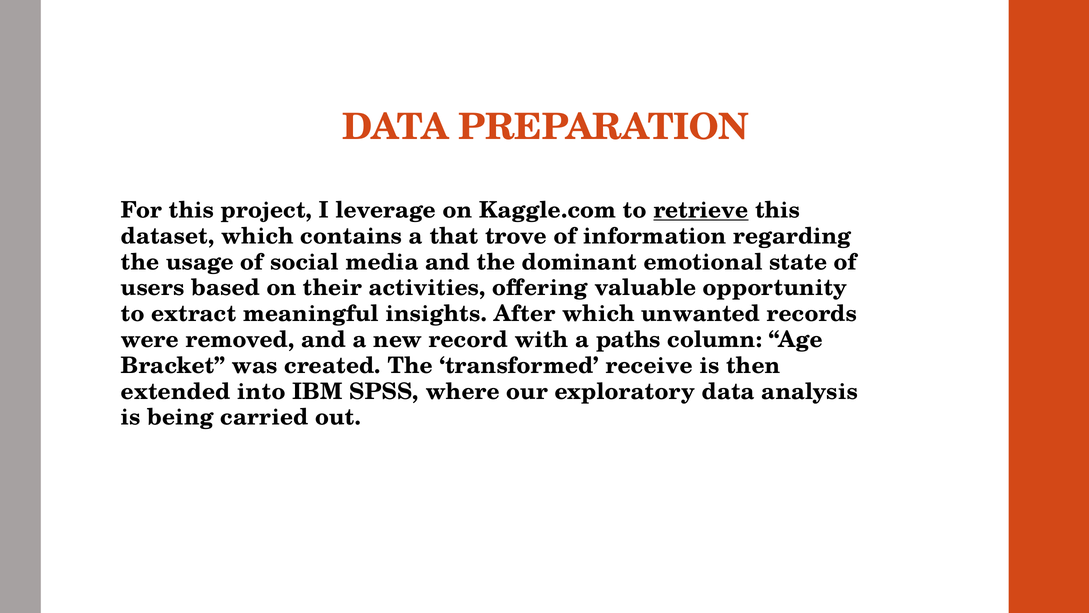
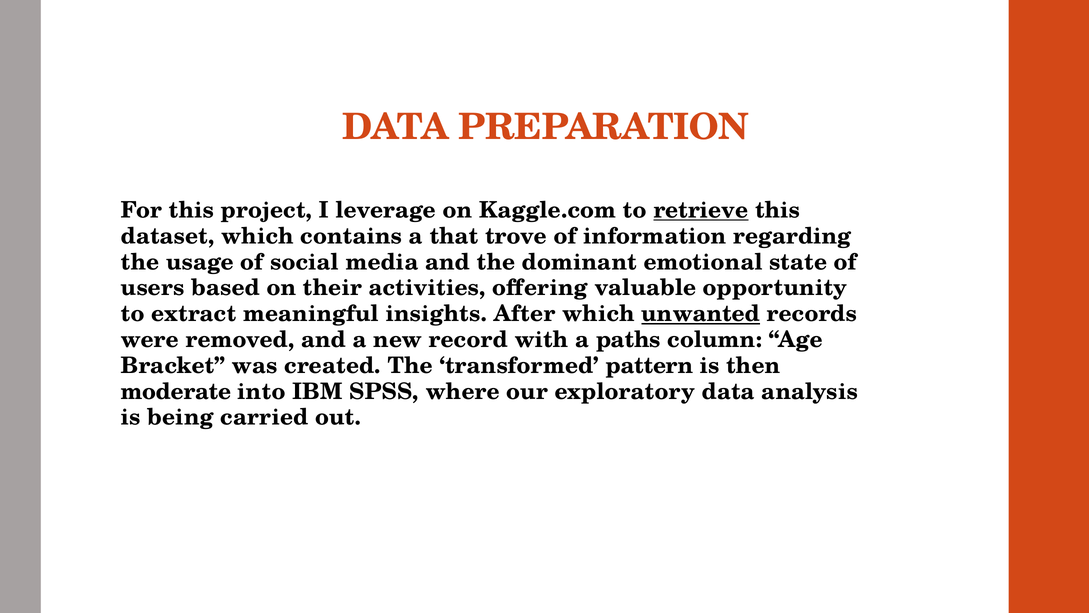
unwanted underline: none -> present
receive: receive -> pattern
extended: extended -> moderate
